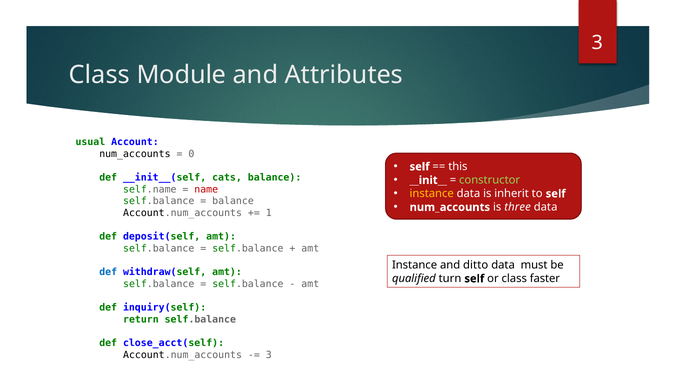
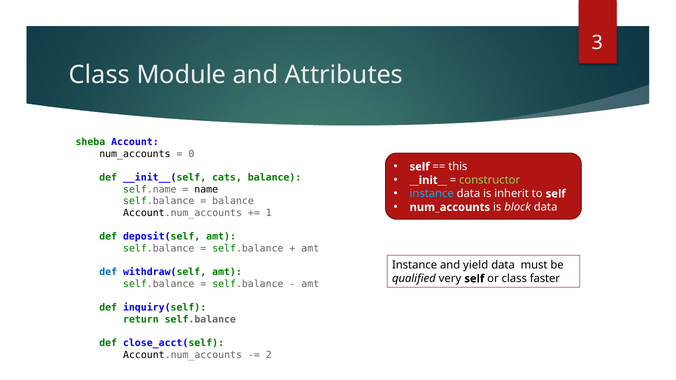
usual: usual -> sheba
name colour: red -> black
instance at (432, 194) colour: yellow -> light blue
three: three -> block
ditto: ditto -> yield
turn: turn -> very
3 at (269, 355): 3 -> 2
